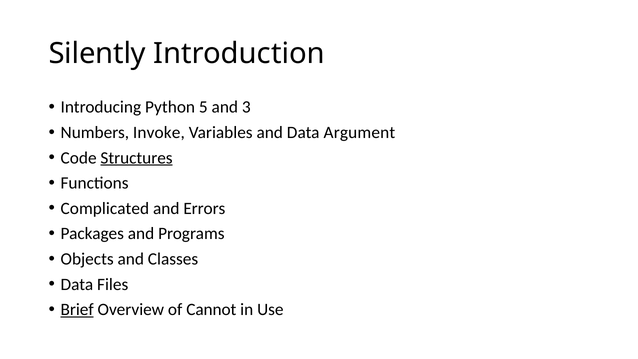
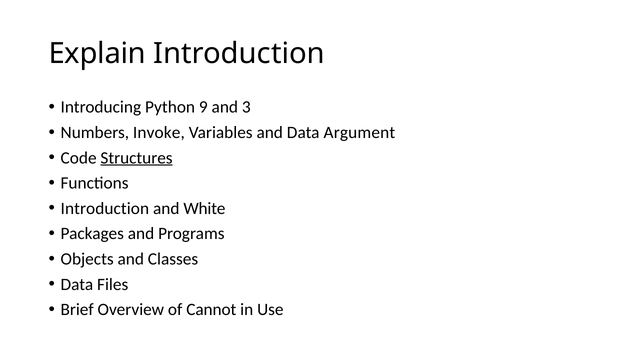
Silently: Silently -> Explain
5: 5 -> 9
Complicated at (105, 208): Complicated -> Introduction
Errors: Errors -> White
Brief underline: present -> none
